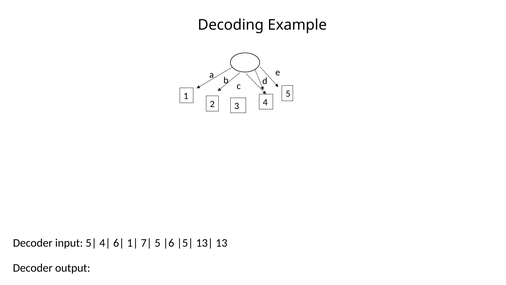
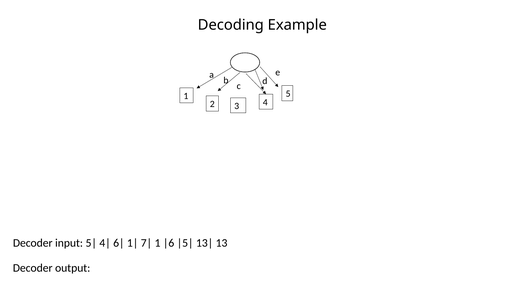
5 at (158, 243): 5 -> 1
